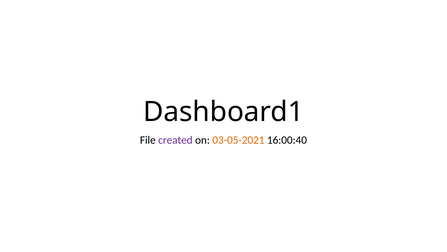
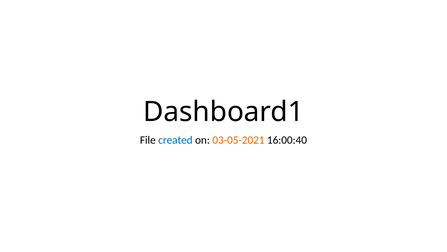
created colour: purple -> blue
